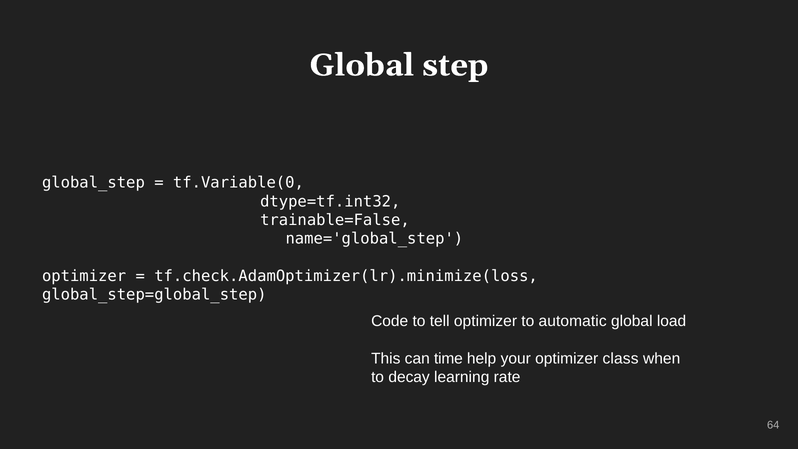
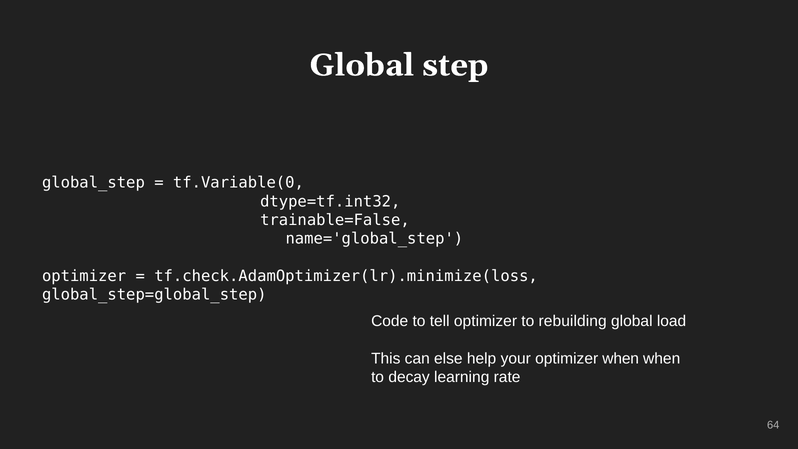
automatic: automatic -> rebuilding
time: time -> else
optimizer class: class -> when
